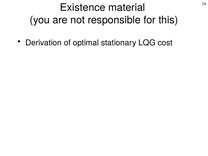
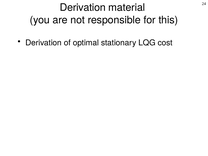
Existence at (83, 7): Existence -> Derivation
